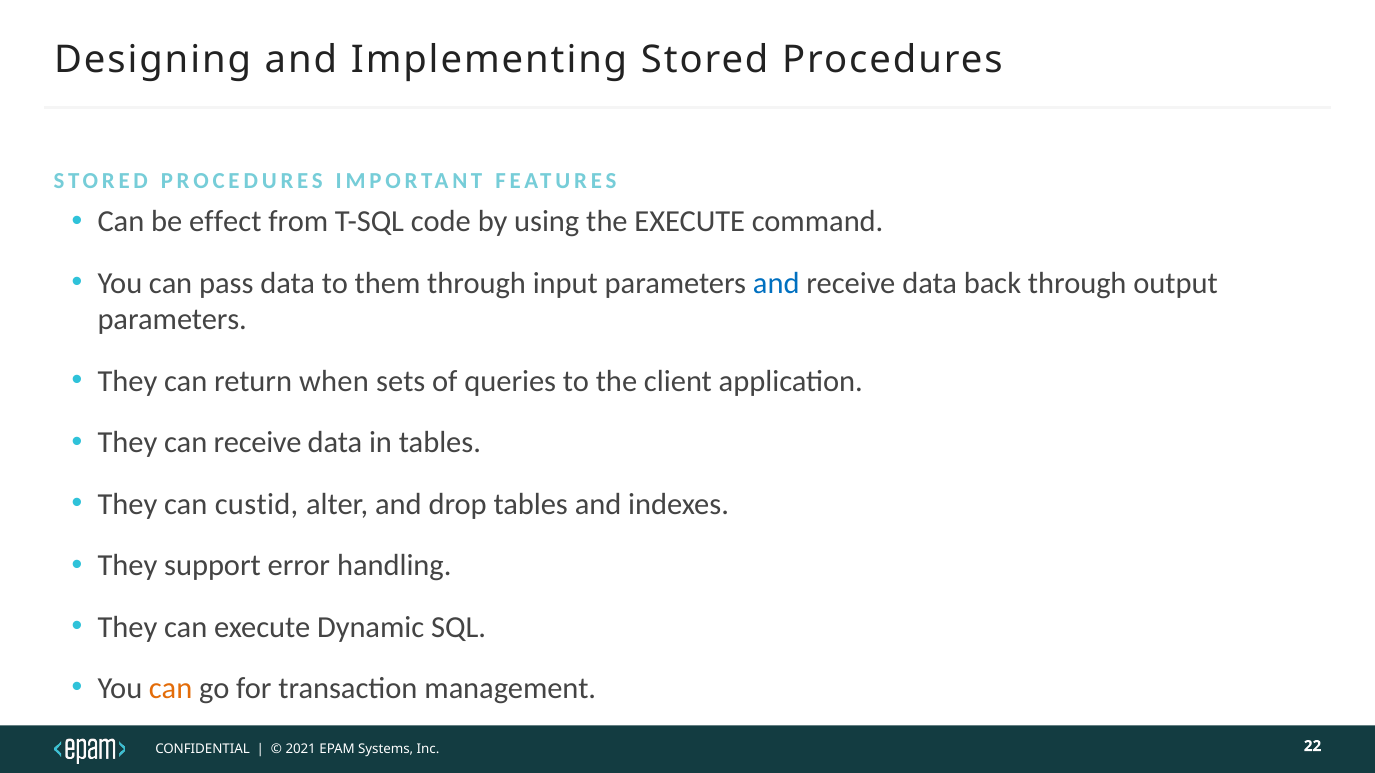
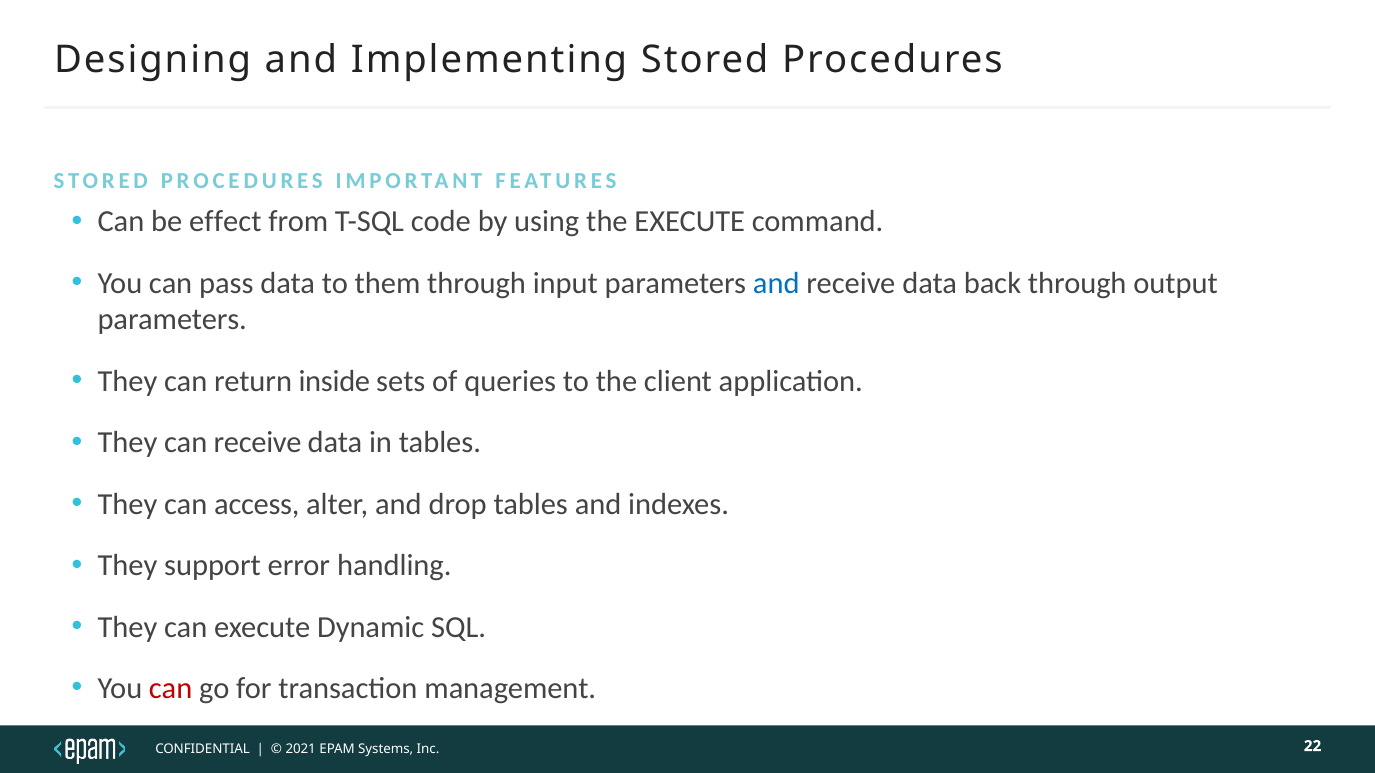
when: when -> inside
custid: custid -> access
can at (171, 689) colour: orange -> red
